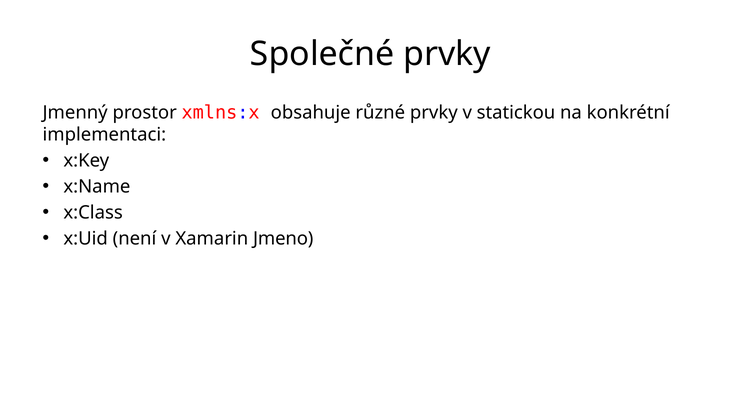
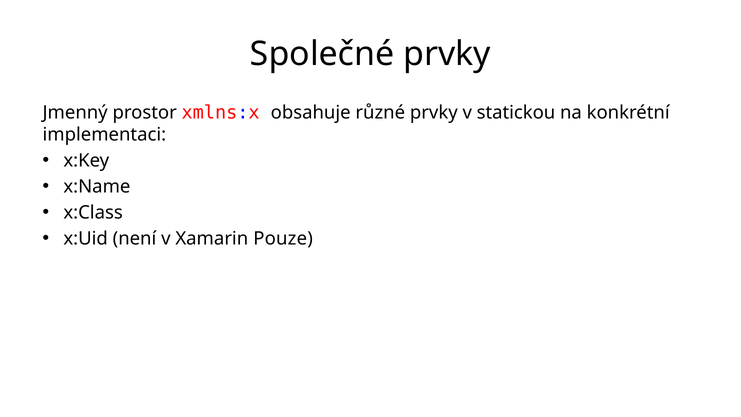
Jmeno: Jmeno -> Pouze
